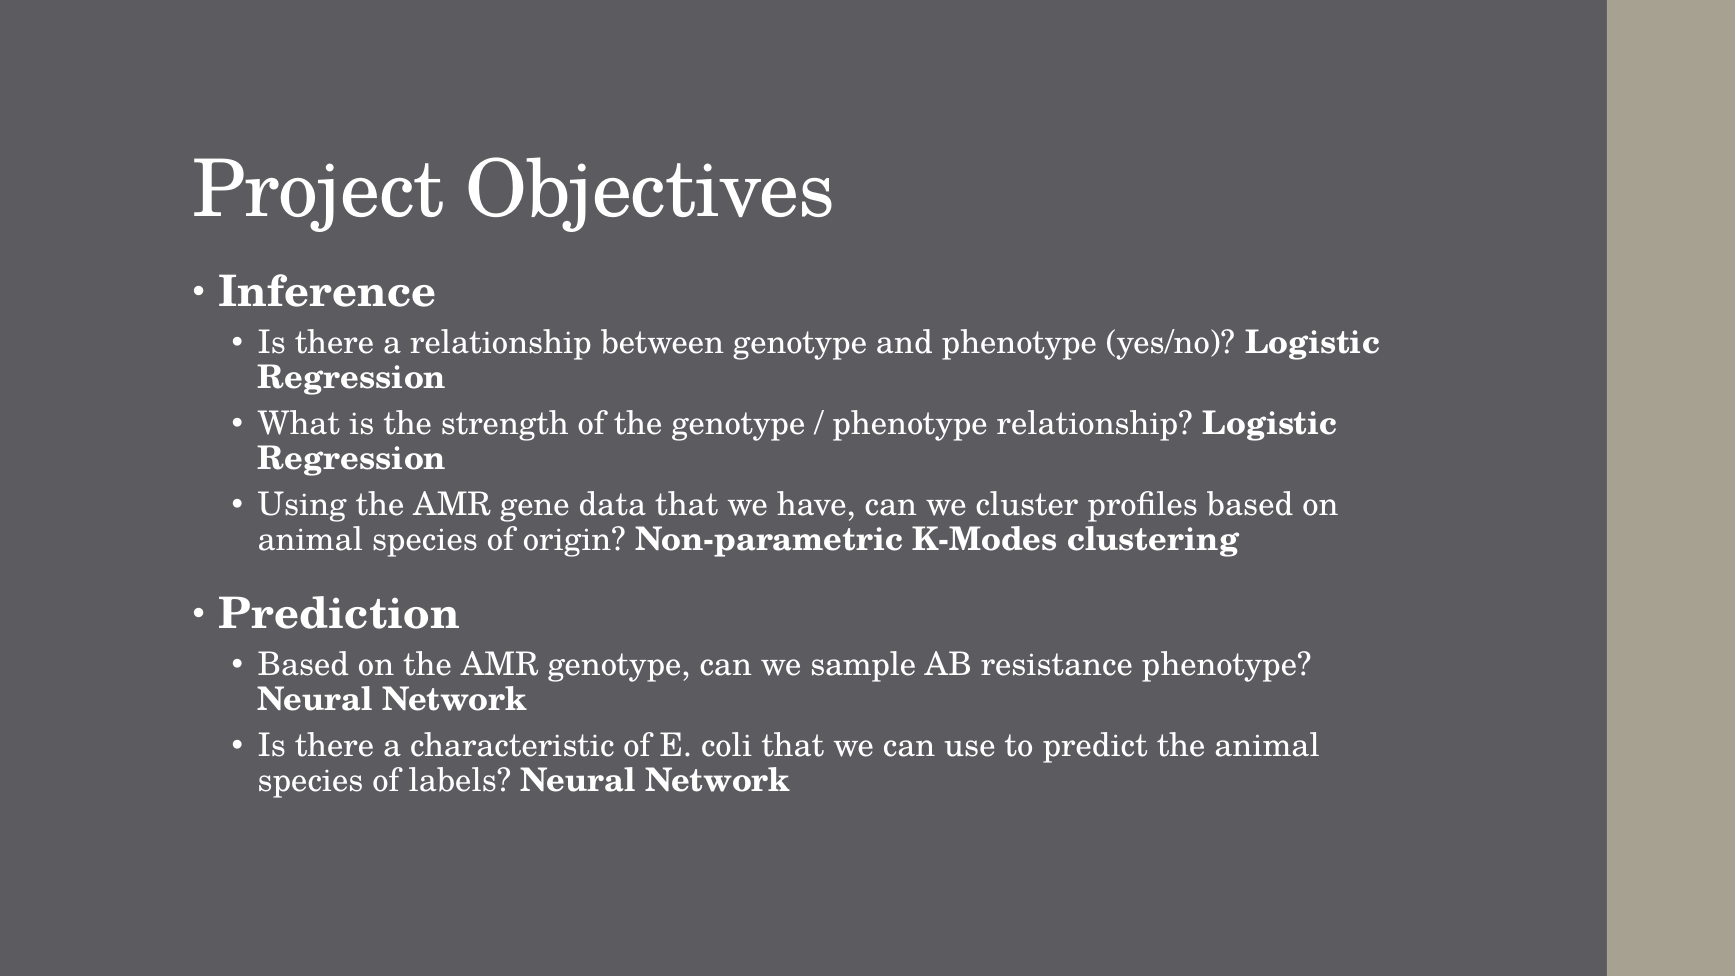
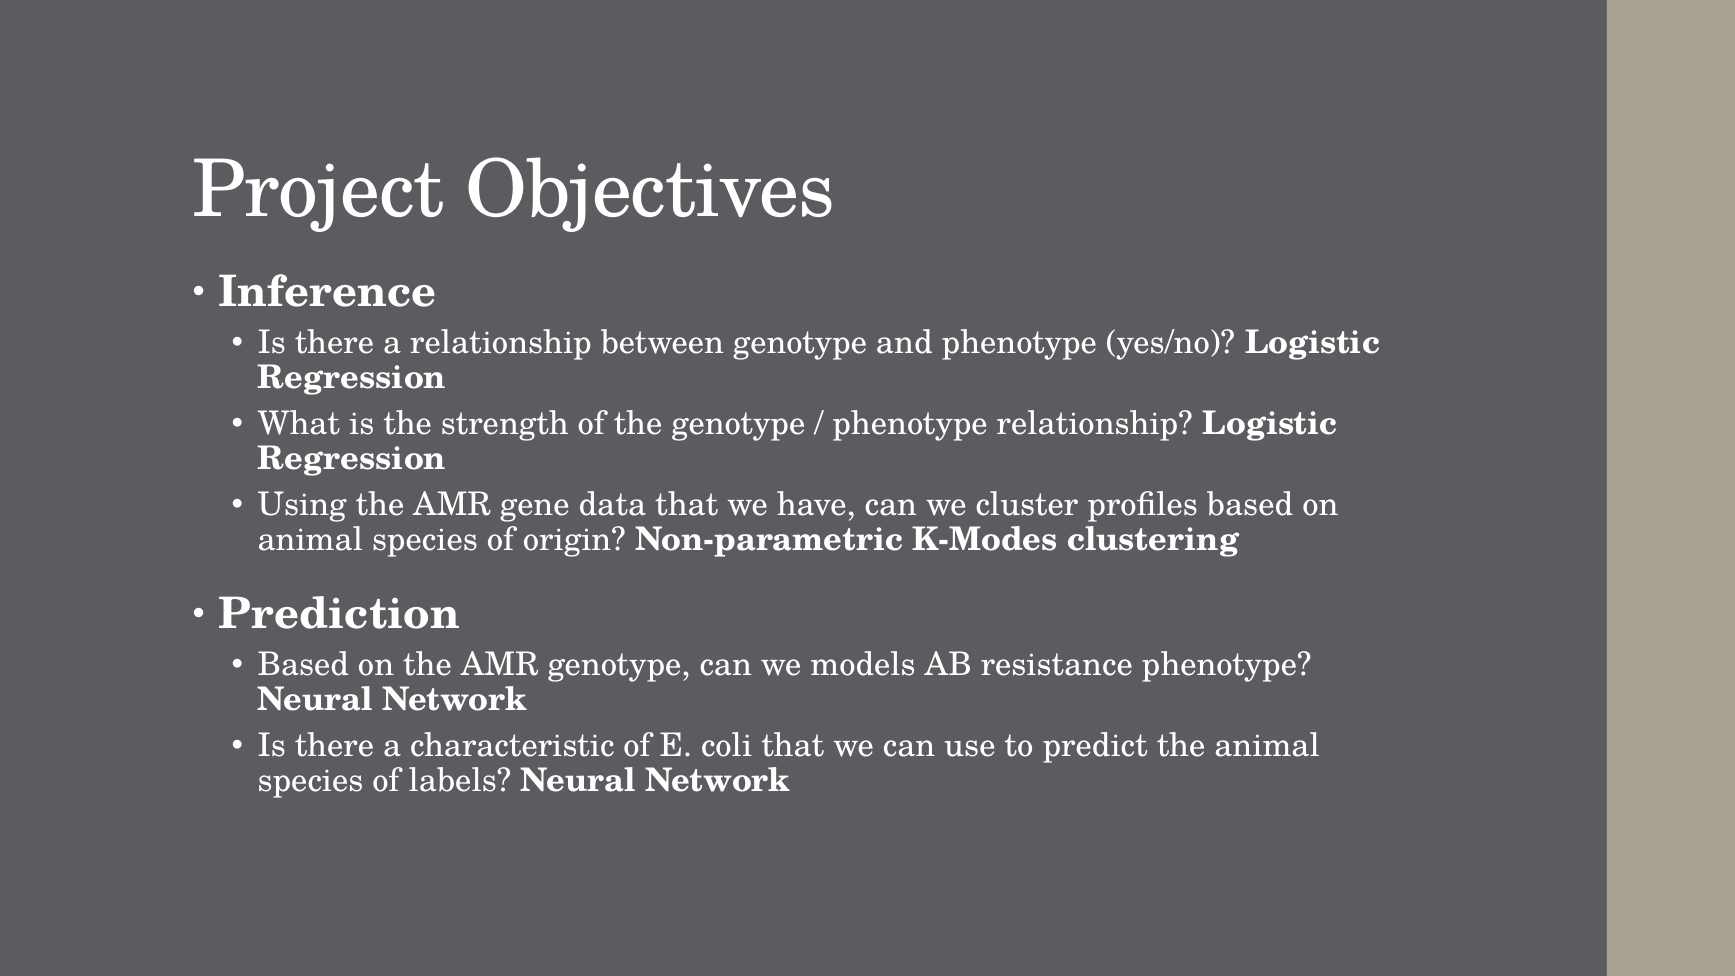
sample: sample -> models
